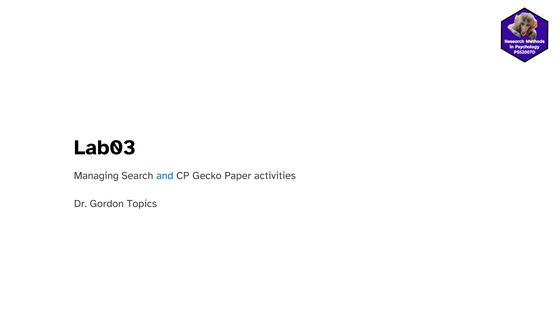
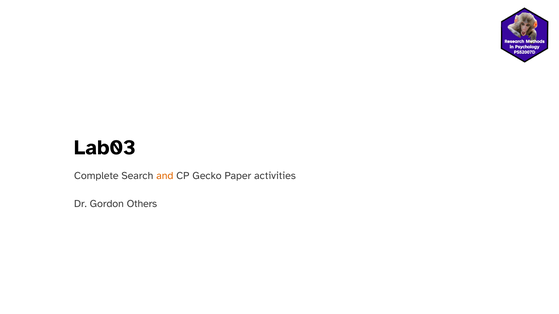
Managing: Managing -> Complete
and colour: blue -> orange
Topics: Topics -> Others
